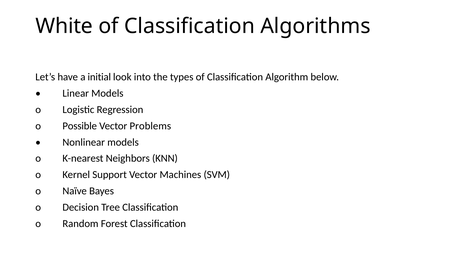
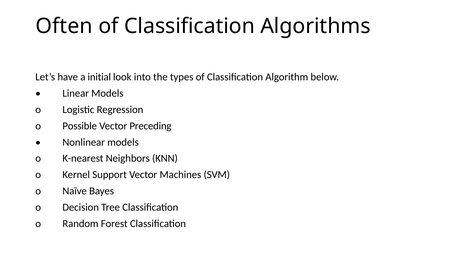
White: White -> Often
Problems: Problems -> Preceding
